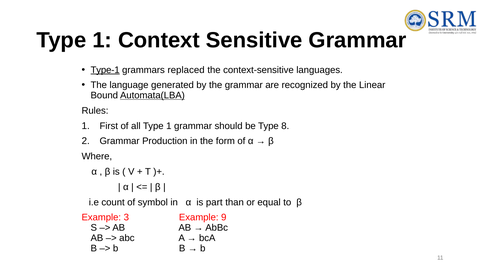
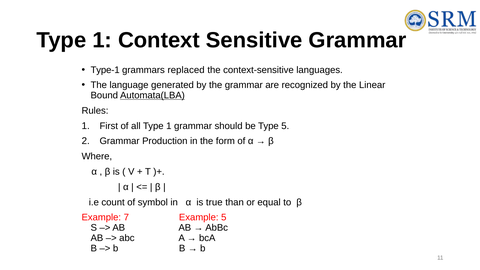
Type-1 underline: present -> none
Type 8: 8 -> 5
part: part -> true
3: 3 -> 7
Example 9: 9 -> 5
